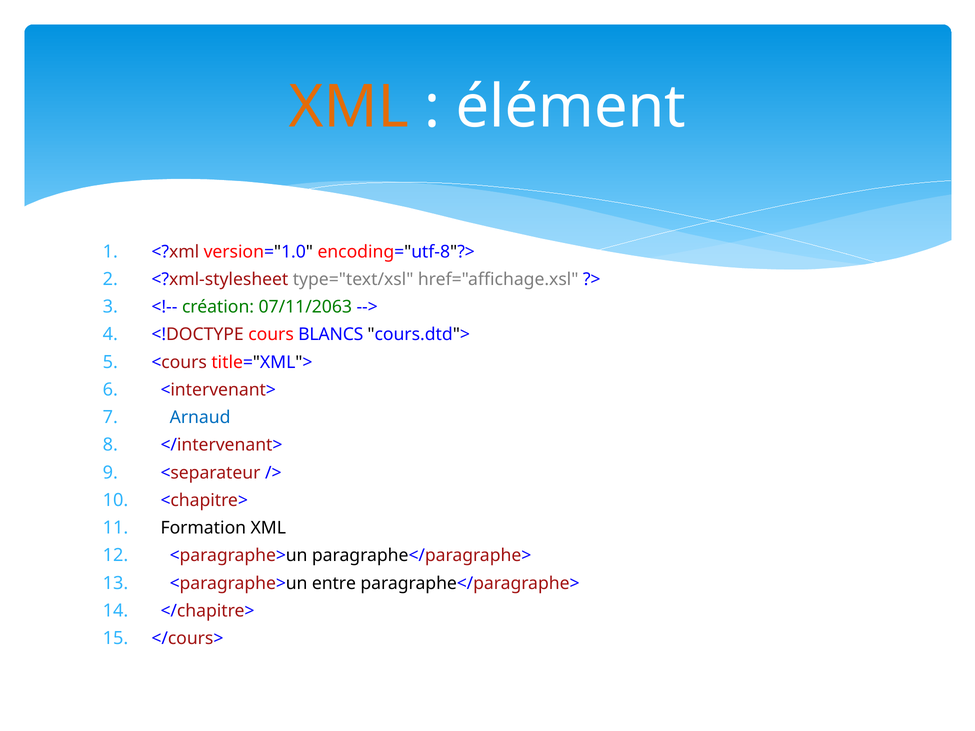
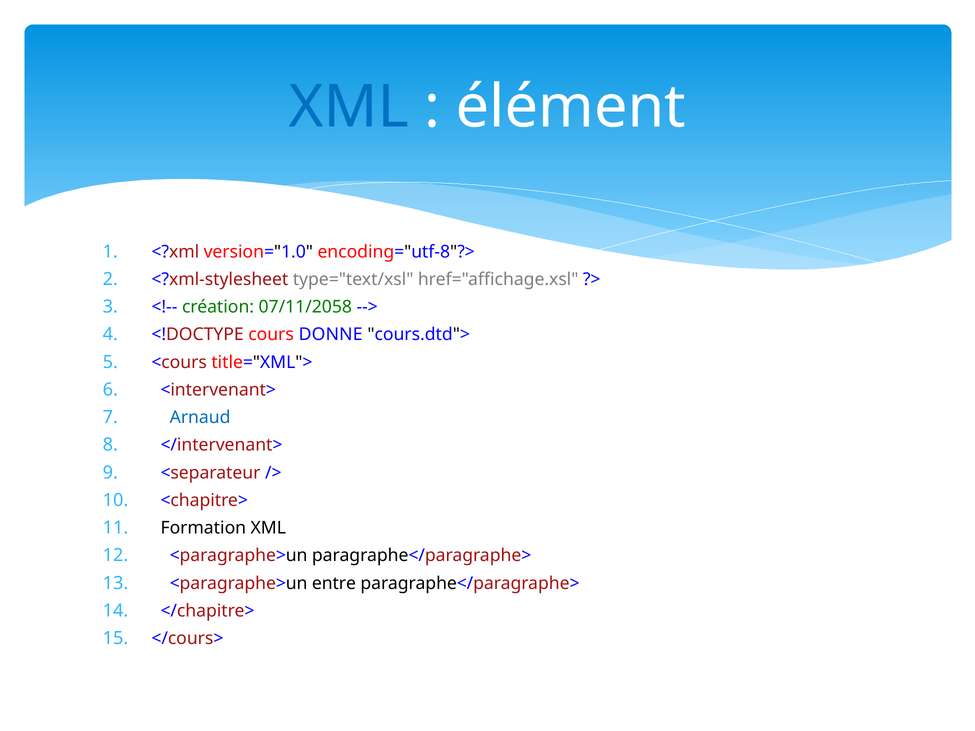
XML at (349, 107) colour: orange -> blue
07/11/2063: 07/11/2063 -> 07/11/2058
BLANCS: BLANCS -> DONNE
